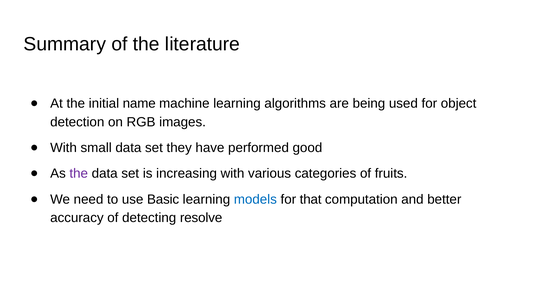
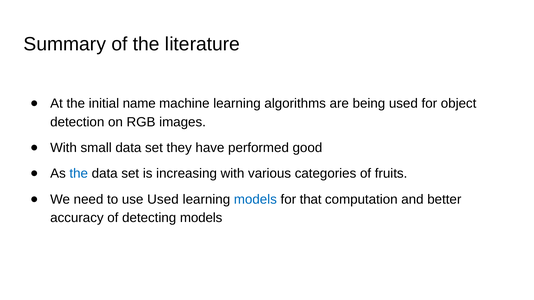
the at (79, 174) colour: purple -> blue
use Basic: Basic -> Used
detecting resolve: resolve -> models
